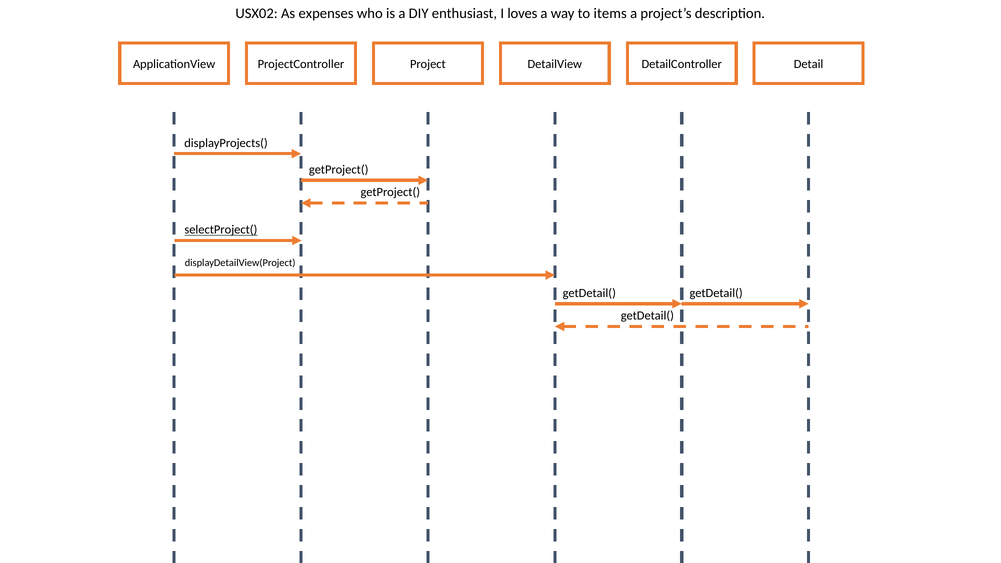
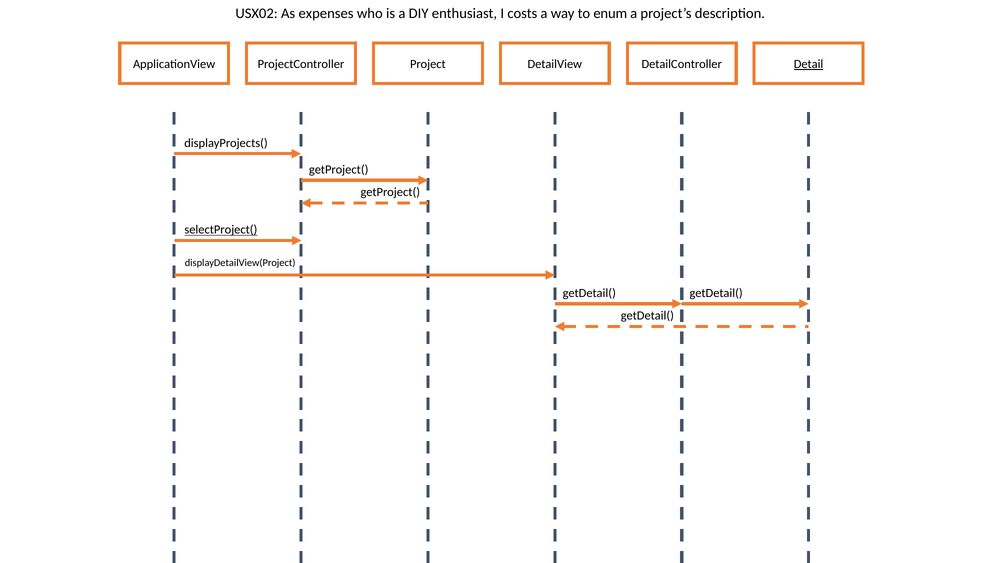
loves: loves -> costs
items: items -> enum
Detail underline: none -> present
